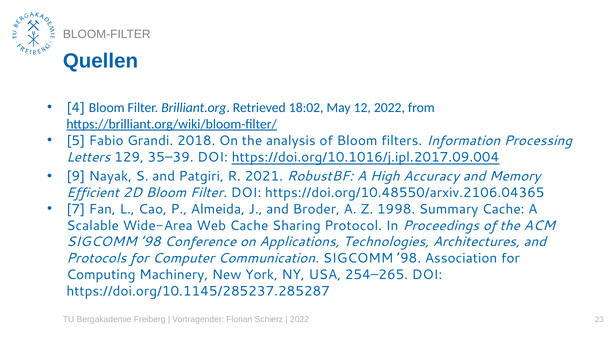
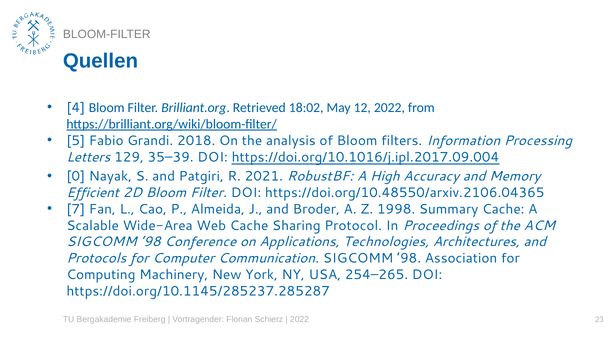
9: 9 -> 0
